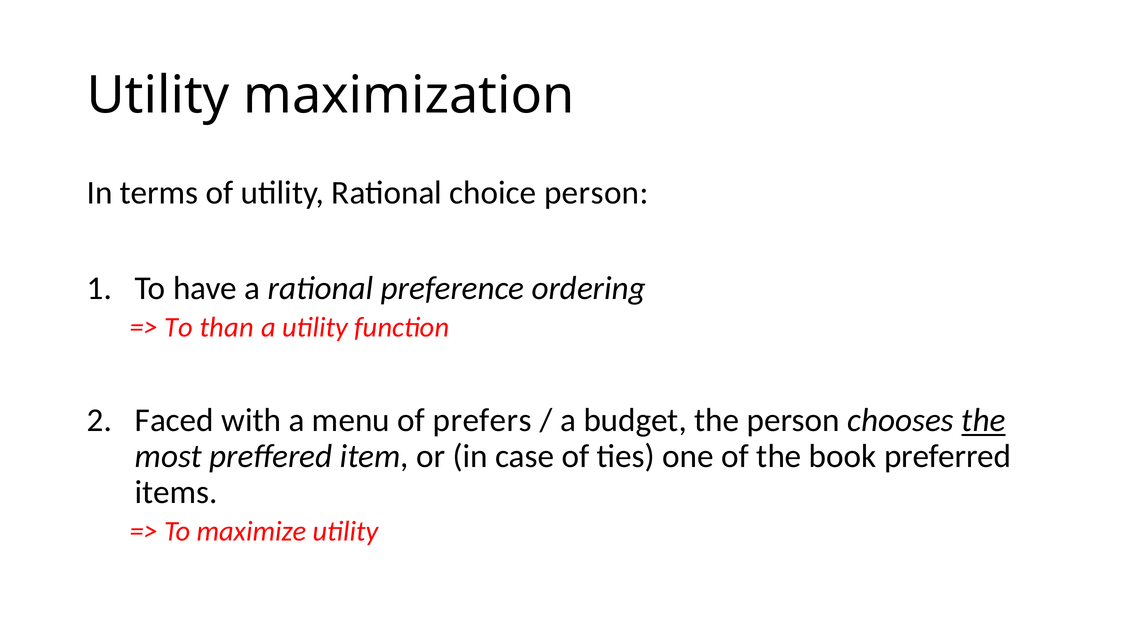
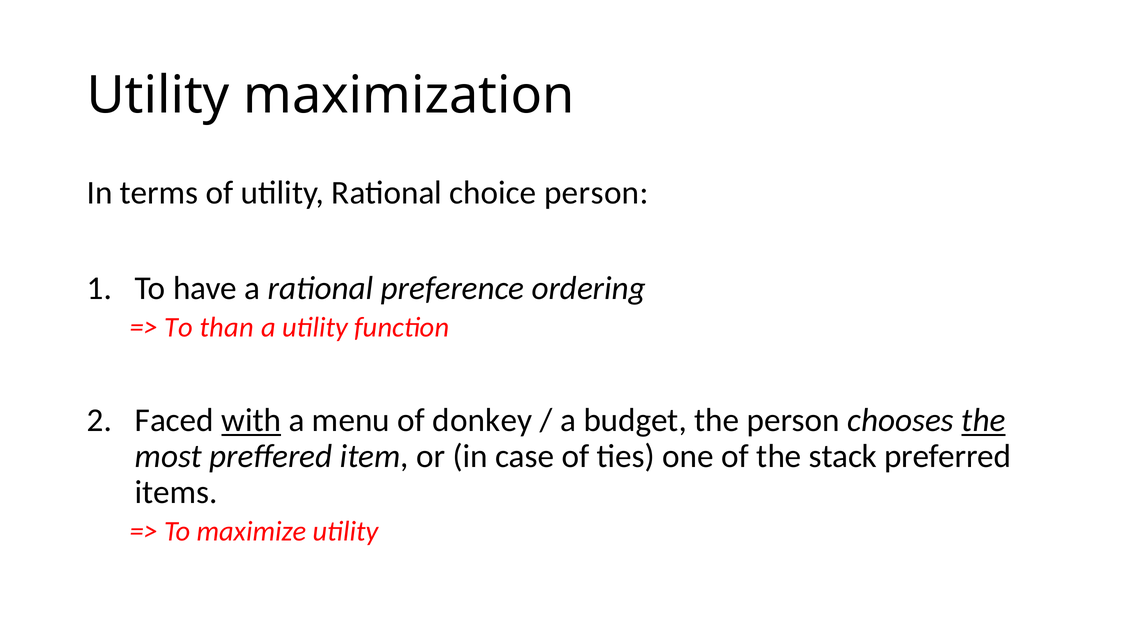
with underline: none -> present
prefers: prefers -> donkey
book: book -> stack
